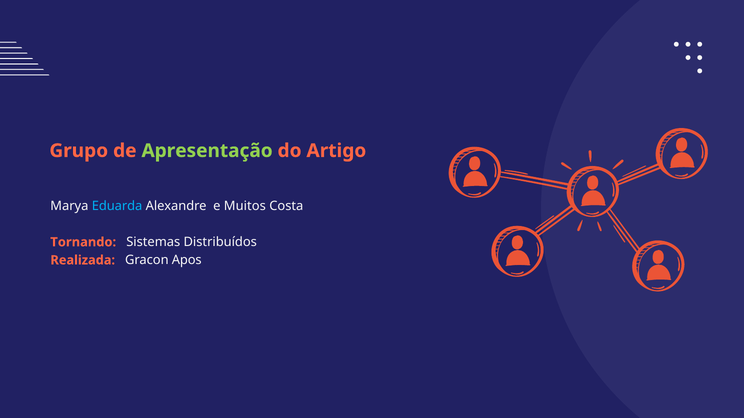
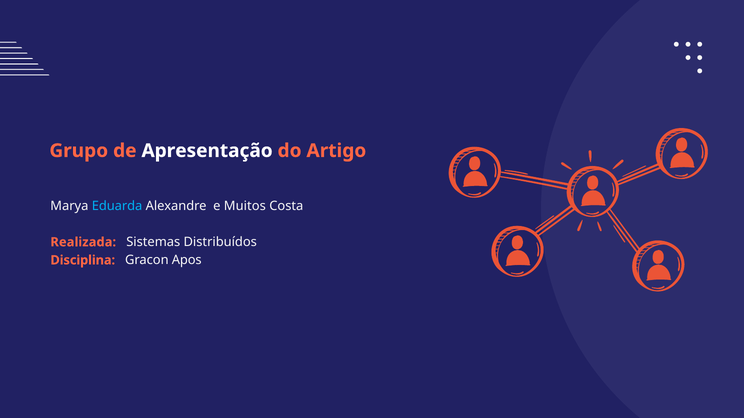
Apresentação colour: light green -> white
Tornando: Tornando -> Realizada
Realizada: Realizada -> Disciplina
